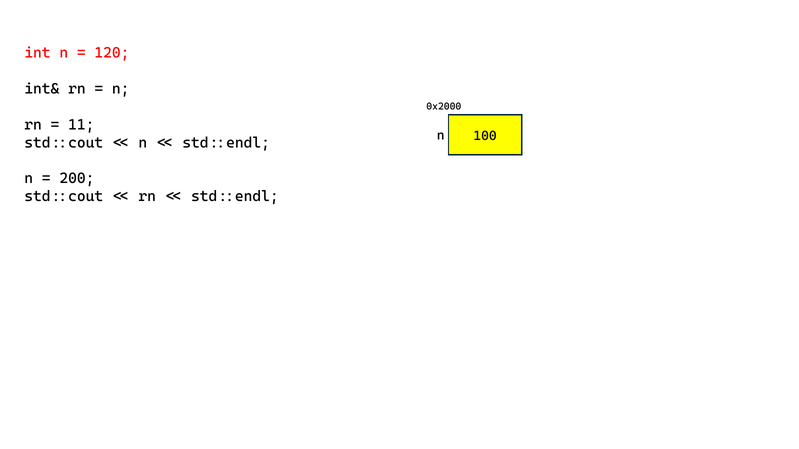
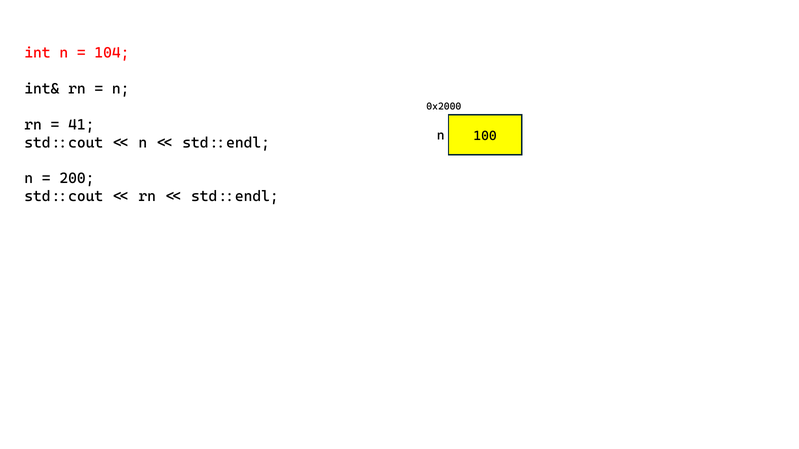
120: 120 -> 104
11: 11 -> 41
